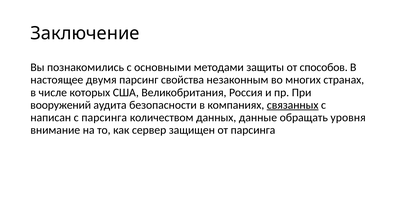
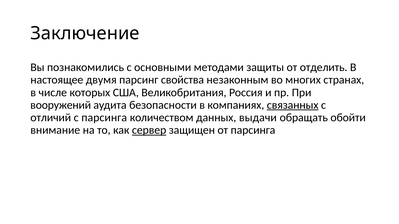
способов: способов -> отделить
написан: написан -> отличий
данные: данные -> выдачи
уровня: уровня -> обойти
сервер underline: none -> present
